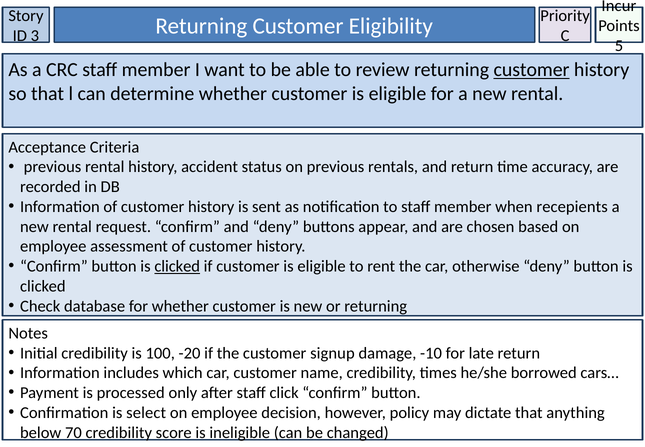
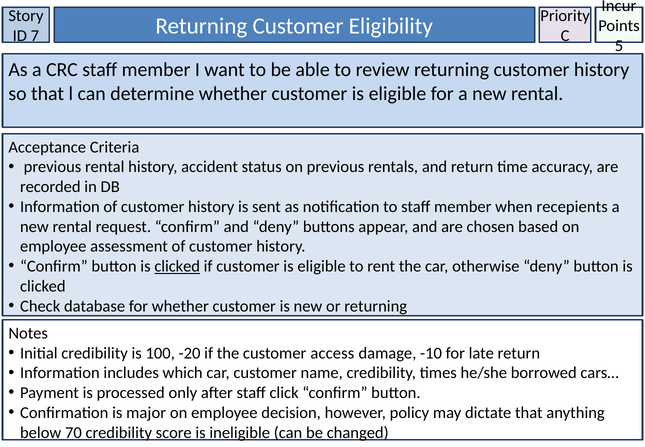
3: 3 -> 7
customer at (532, 70) underline: present -> none
signup: signup -> access
select: select -> major
